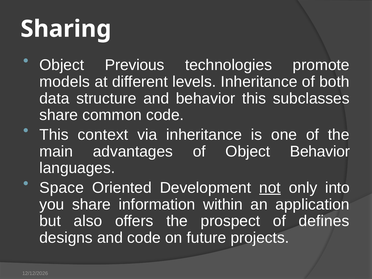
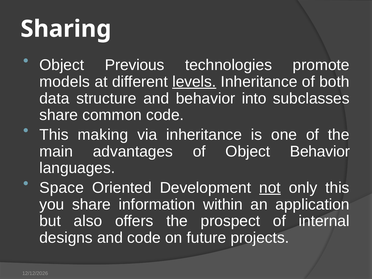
levels underline: none -> present
behavior this: this -> into
context: context -> making
only into: into -> this
defines: defines -> internal
